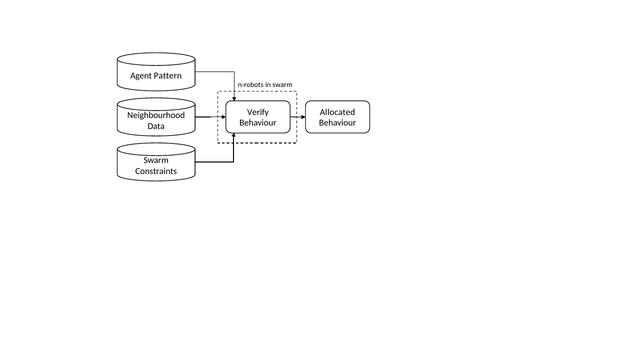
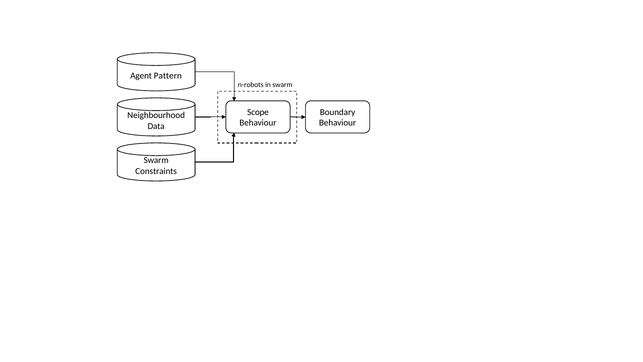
Verify: Verify -> Scope
Allocated: Allocated -> Boundary
